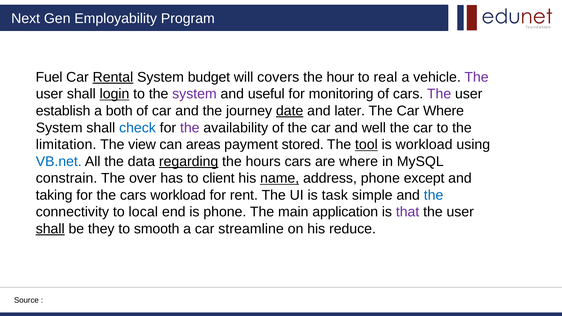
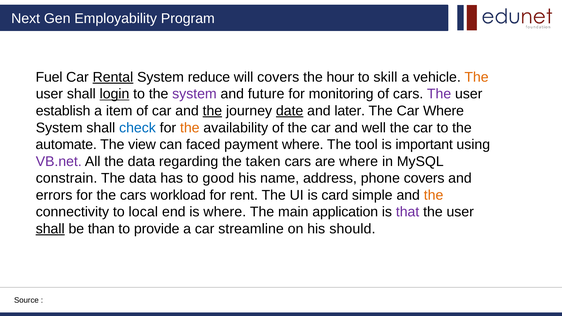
budget: budget -> reduce
real: real -> skill
The at (477, 77) colour: purple -> orange
useful: useful -> future
both: both -> item
the at (212, 111) underline: none -> present
the at (190, 128) colour: purple -> orange
limitation: limitation -> automate
areas: areas -> faced
payment stored: stored -> where
tool underline: present -> none
is workload: workload -> important
VB.net colour: blue -> purple
regarding underline: present -> none
hours: hours -> taken
over at (143, 178): over -> data
client: client -> good
name underline: present -> none
phone except: except -> covers
taking: taking -> errors
task: task -> card
the at (434, 195) colour: blue -> orange
is phone: phone -> where
they: they -> than
smooth: smooth -> provide
reduce: reduce -> should
